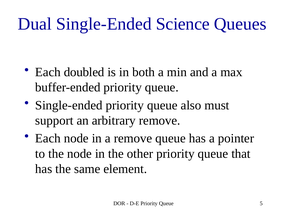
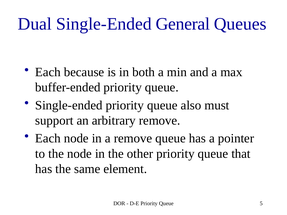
Science: Science -> General
doubled: doubled -> because
